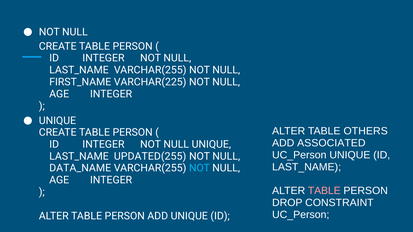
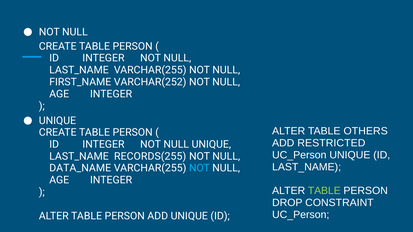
VARCHAR(225: VARCHAR(225 -> VARCHAR(252
ASSOCIATED: ASSOCIATED -> RESTRICTED
UPDATED(255: UPDATED(255 -> RECORDS(255
TABLE at (324, 191) colour: pink -> light green
